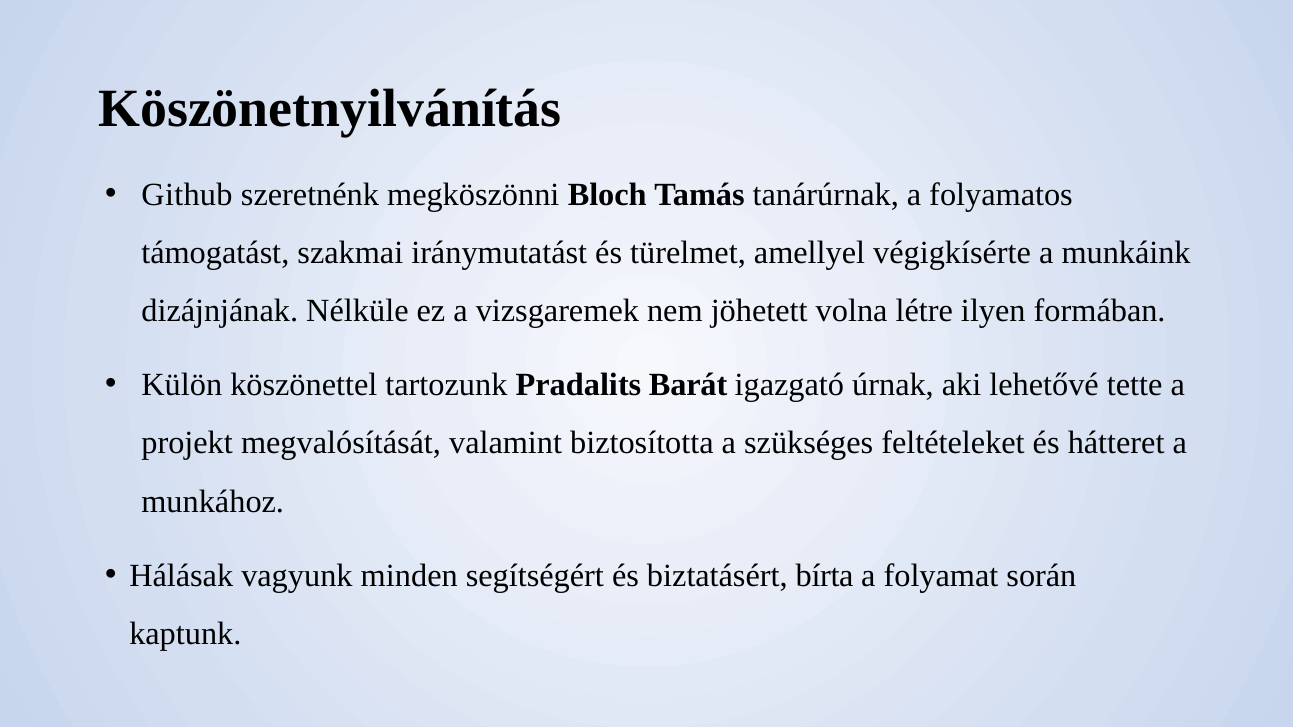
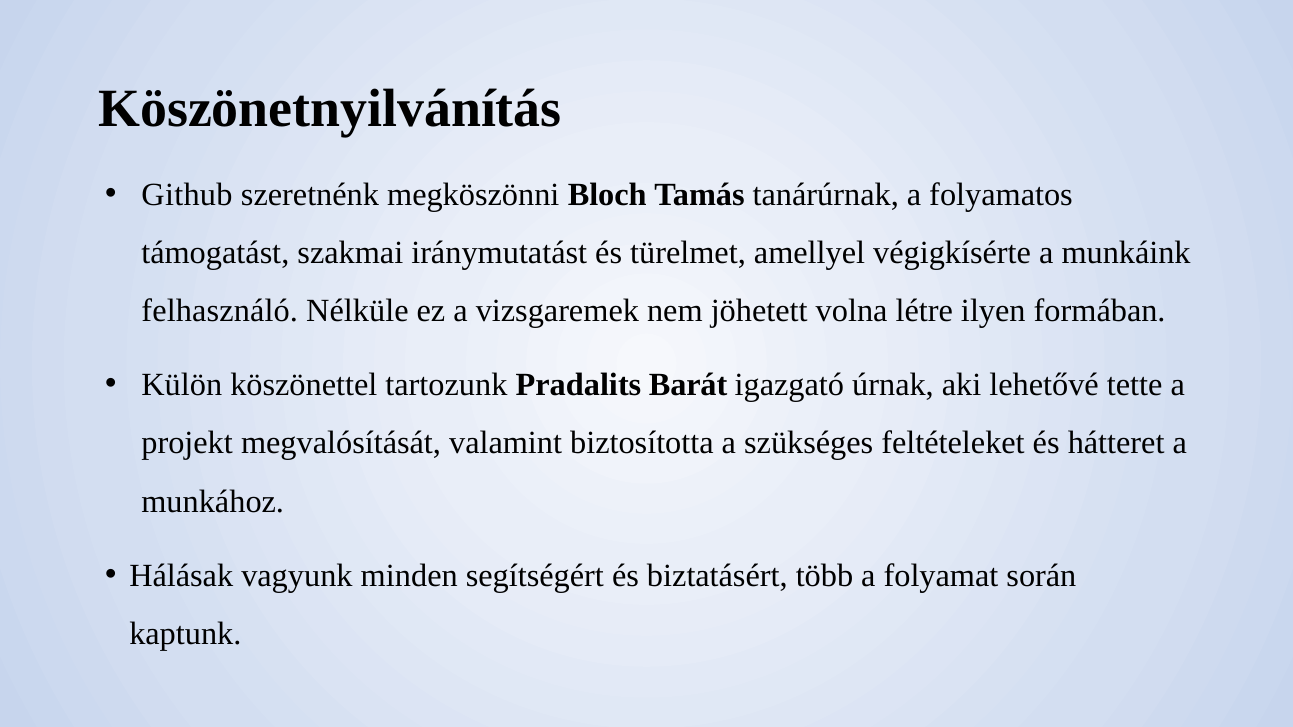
dizájnjának: dizájnjának -> felhasználó
bírta: bírta -> több
